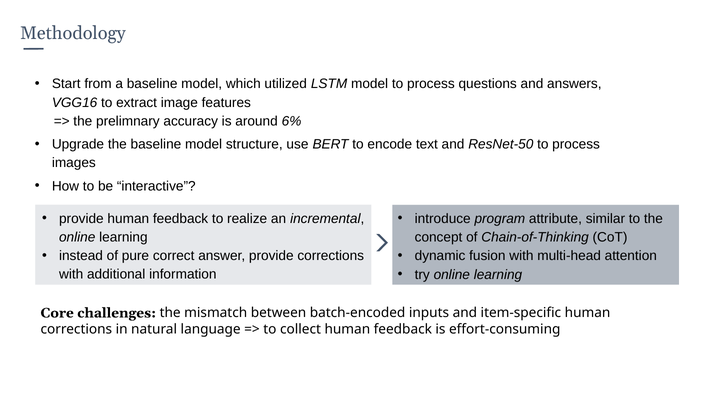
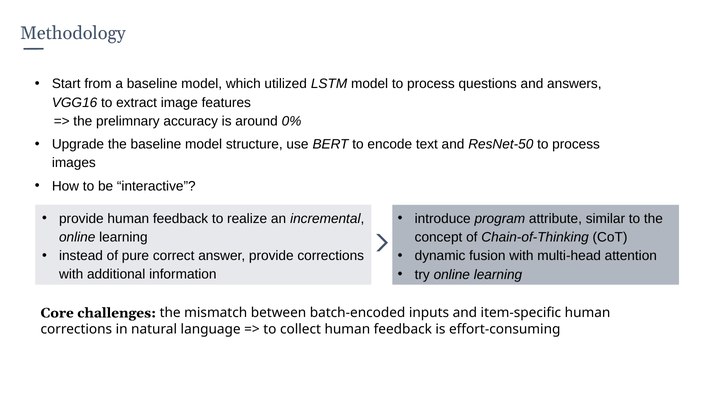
6%: 6% -> 0%
